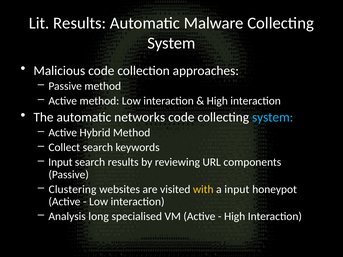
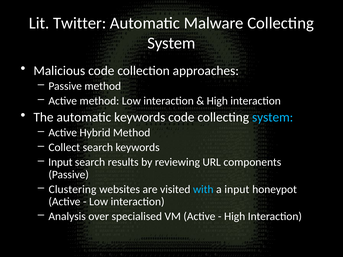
Lit Results: Results -> Twitter
automatic networks: networks -> keywords
with colour: yellow -> light blue
long: long -> over
